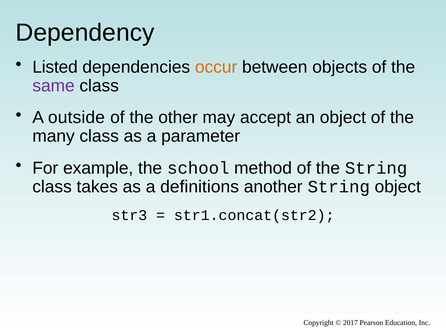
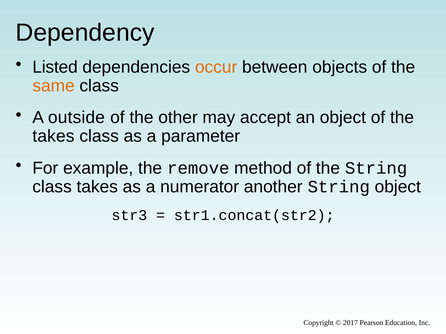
same colour: purple -> orange
many at (54, 136): many -> takes
school: school -> remove
definitions: definitions -> numerator
